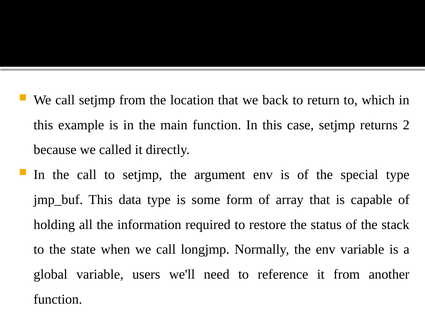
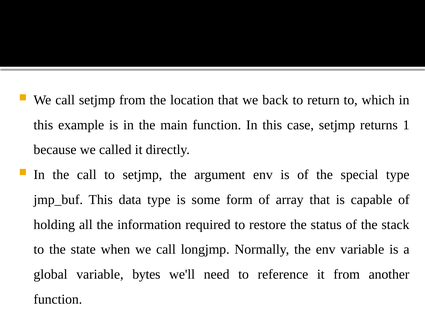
2: 2 -> 1
users: users -> bytes
